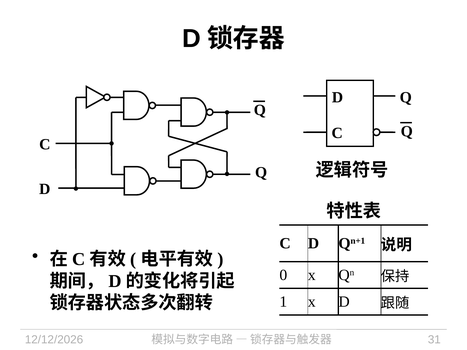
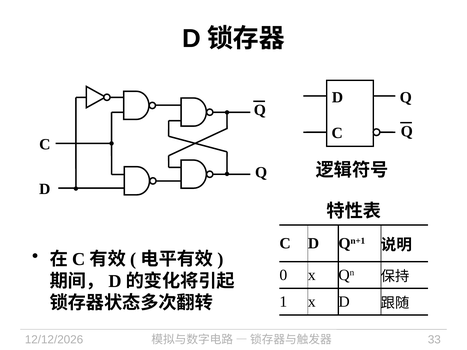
31: 31 -> 33
